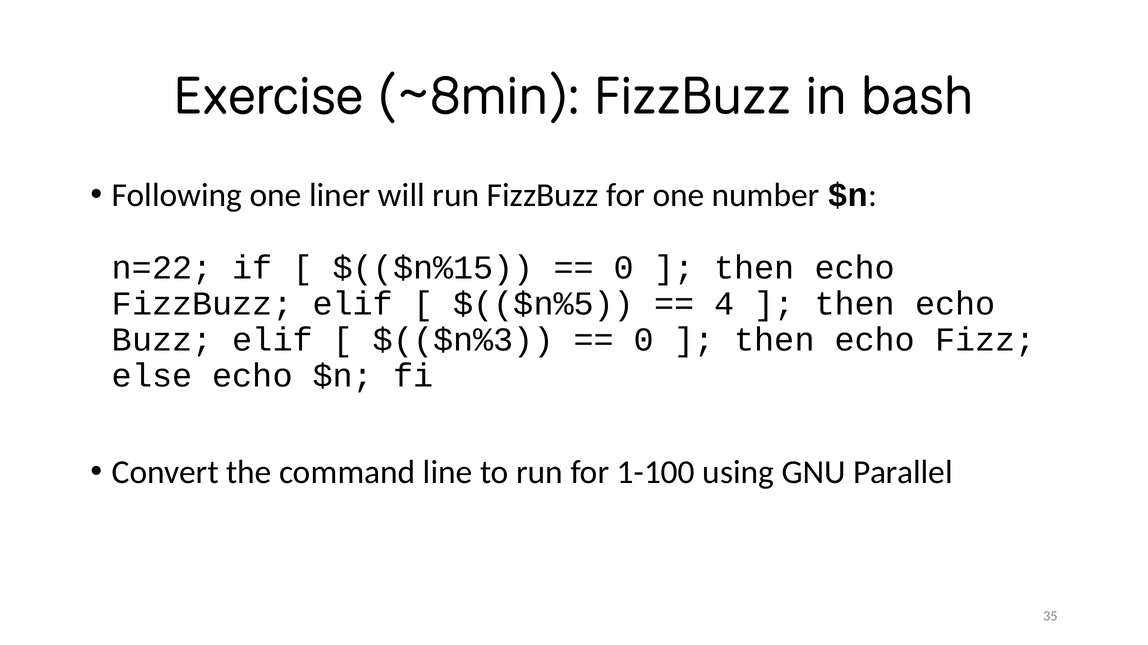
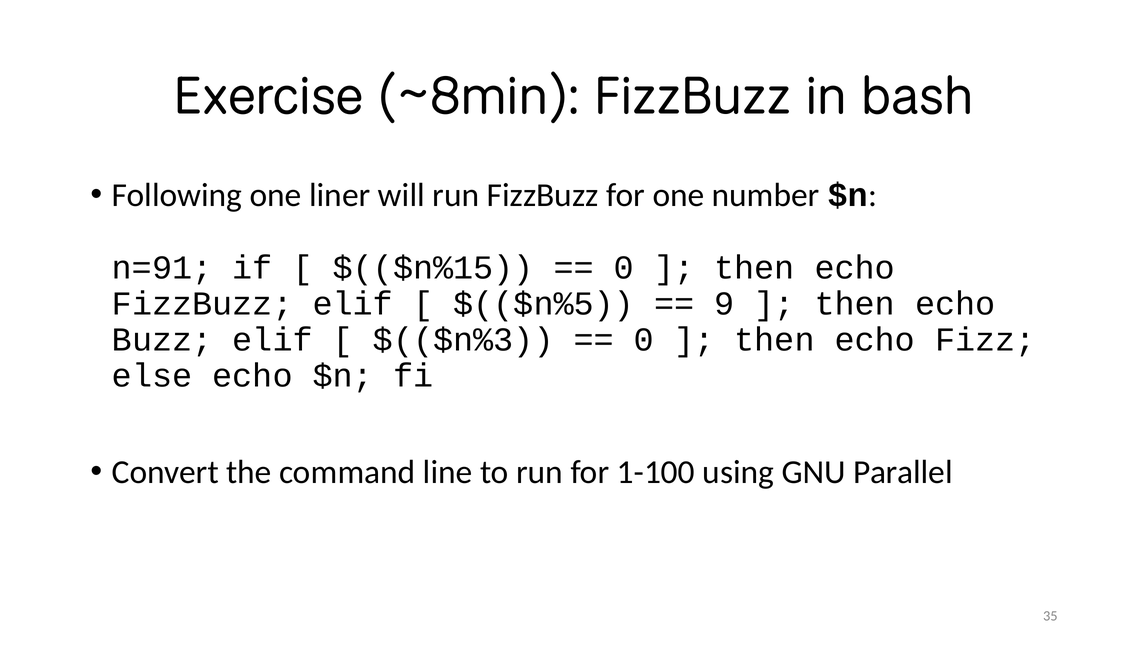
n=22: n=22 -> n=91
4: 4 -> 9
